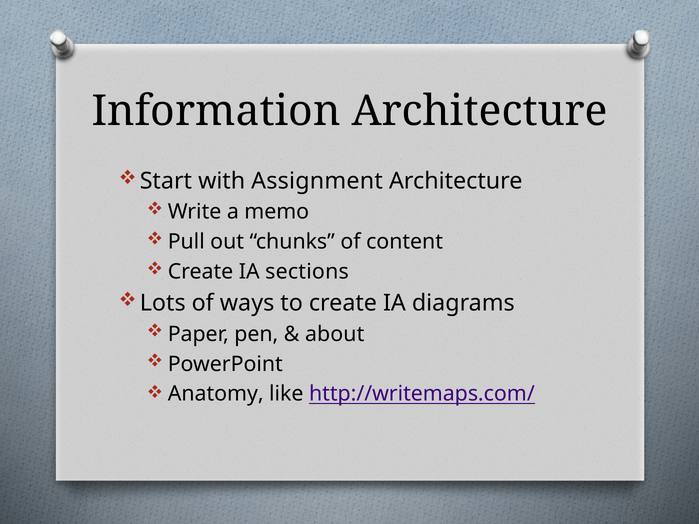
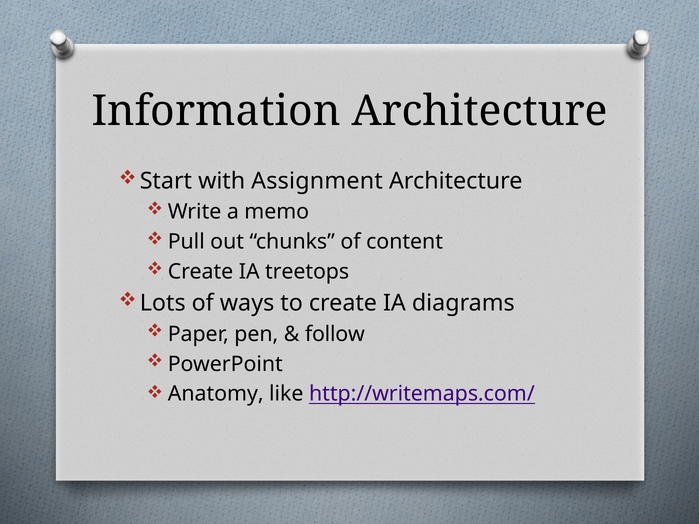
sections: sections -> treetops
about: about -> follow
